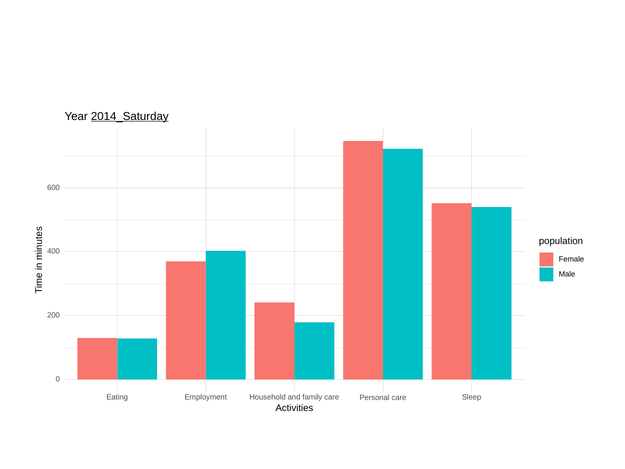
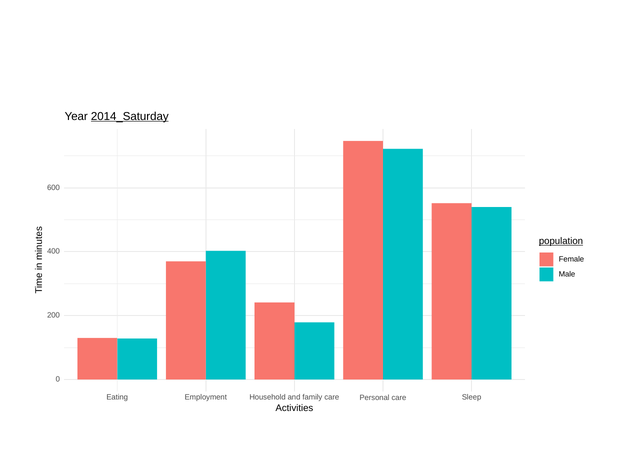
population underline: none -> present
